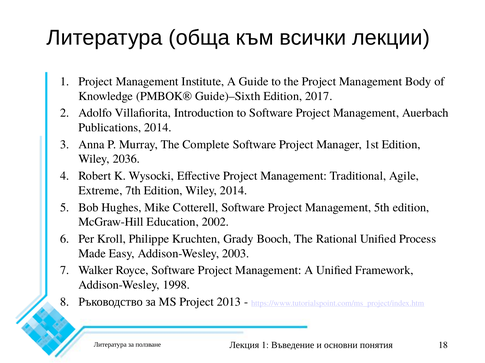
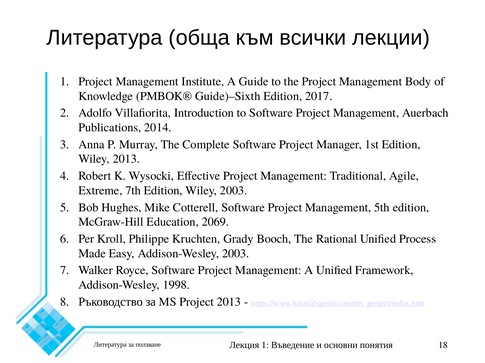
Wiley 2036: 2036 -> 2013
Wiley 2014: 2014 -> 2003
2002: 2002 -> 2069
